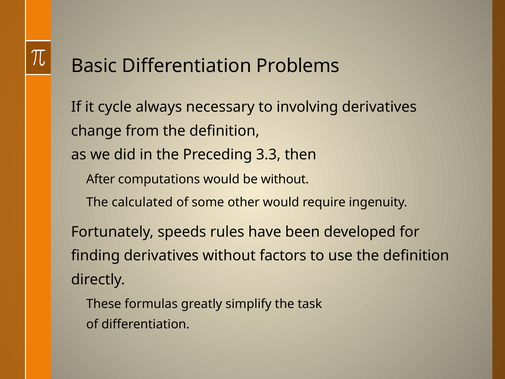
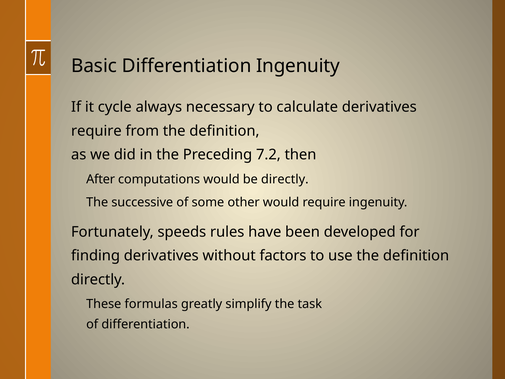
Differentiation Problems: Problems -> Ingenuity
involving: involving -> calculate
change at (96, 131): change -> require
3.3: 3.3 -> 7.2
be without: without -> directly
calculated: calculated -> successive
